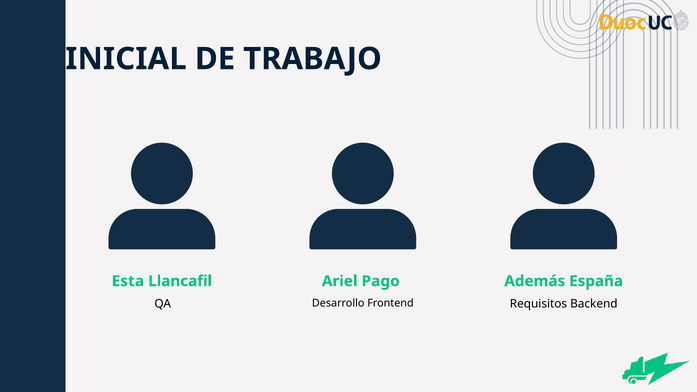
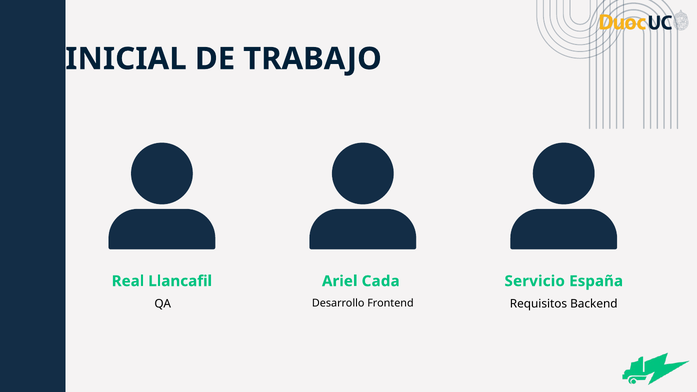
Esta: Esta -> Real
Además: Además -> Servicio
Pago: Pago -> Cada
